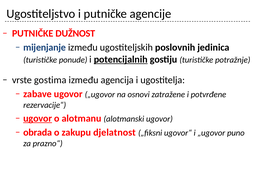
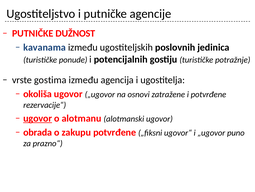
mijenjanje: mijenjanje -> kavanama
potencijalnih underline: present -> none
zabave: zabave -> okoliša
zakupu djelatnost: djelatnost -> potvrđene
